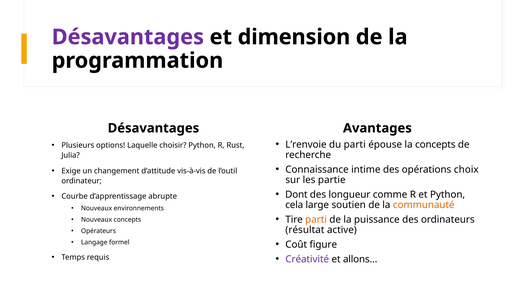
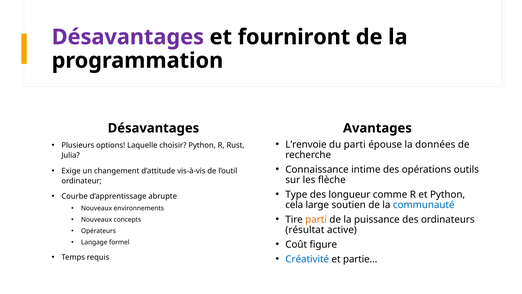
dimension: dimension -> fourniront
la concepts: concepts -> données
choix: choix -> outils
partie: partie -> flèche
Dont: Dont -> Type
communauté colour: orange -> blue
Créativité colour: purple -> blue
allons…: allons… -> partie…
